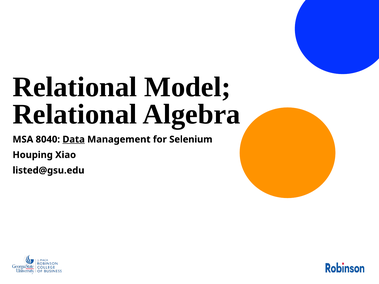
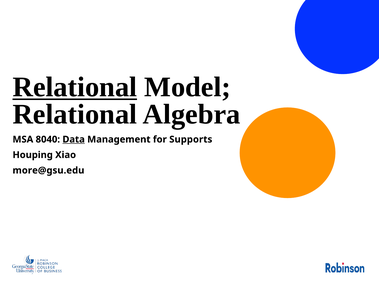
Relational at (75, 87) underline: none -> present
Selenium: Selenium -> Supports
listed@gsu.edu: listed@gsu.edu -> more@gsu.edu
